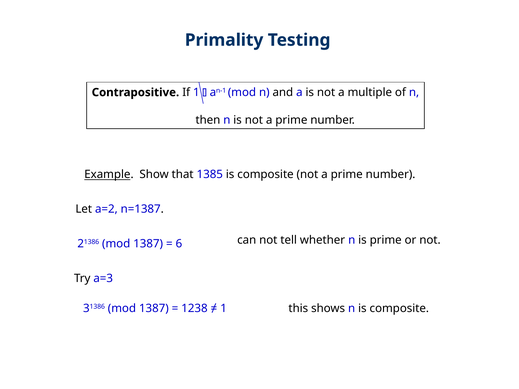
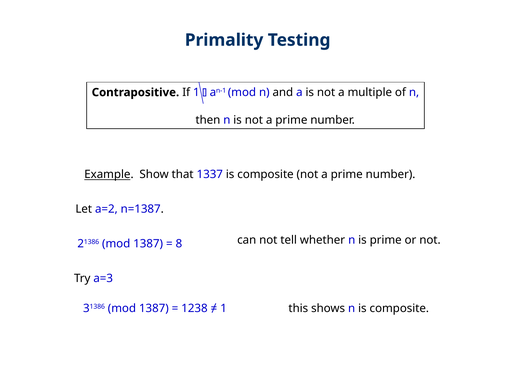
1385: 1385 -> 1337
6: 6 -> 8
